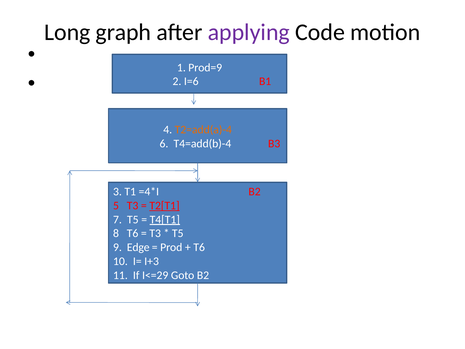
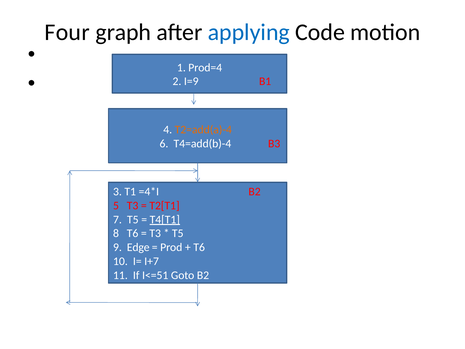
Long: Long -> Four
applying colour: purple -> blue
Prod=9: Prod=9 -> Prod=4
I=6: I=6 -> I=9
T2[T1 underline: present -> none
I+3: I+3 -> I+7
I<=29: I<=29 -> I<=51
